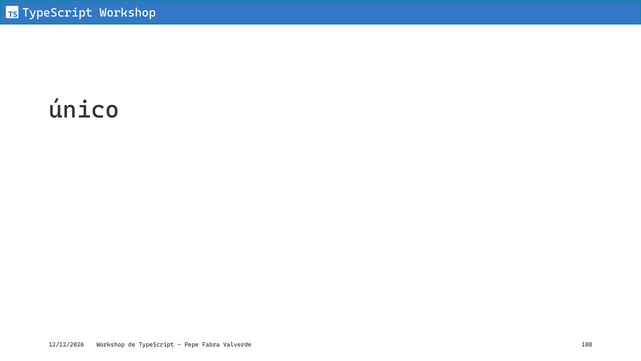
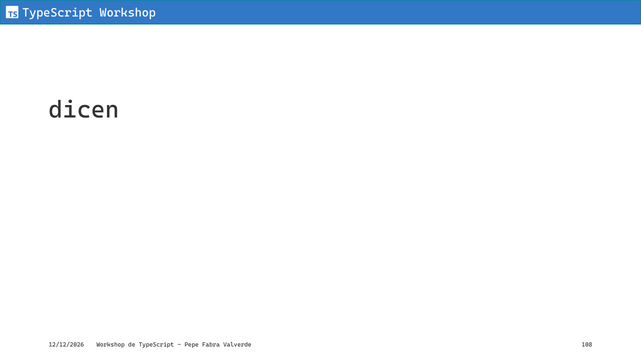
único: único -> dicen
